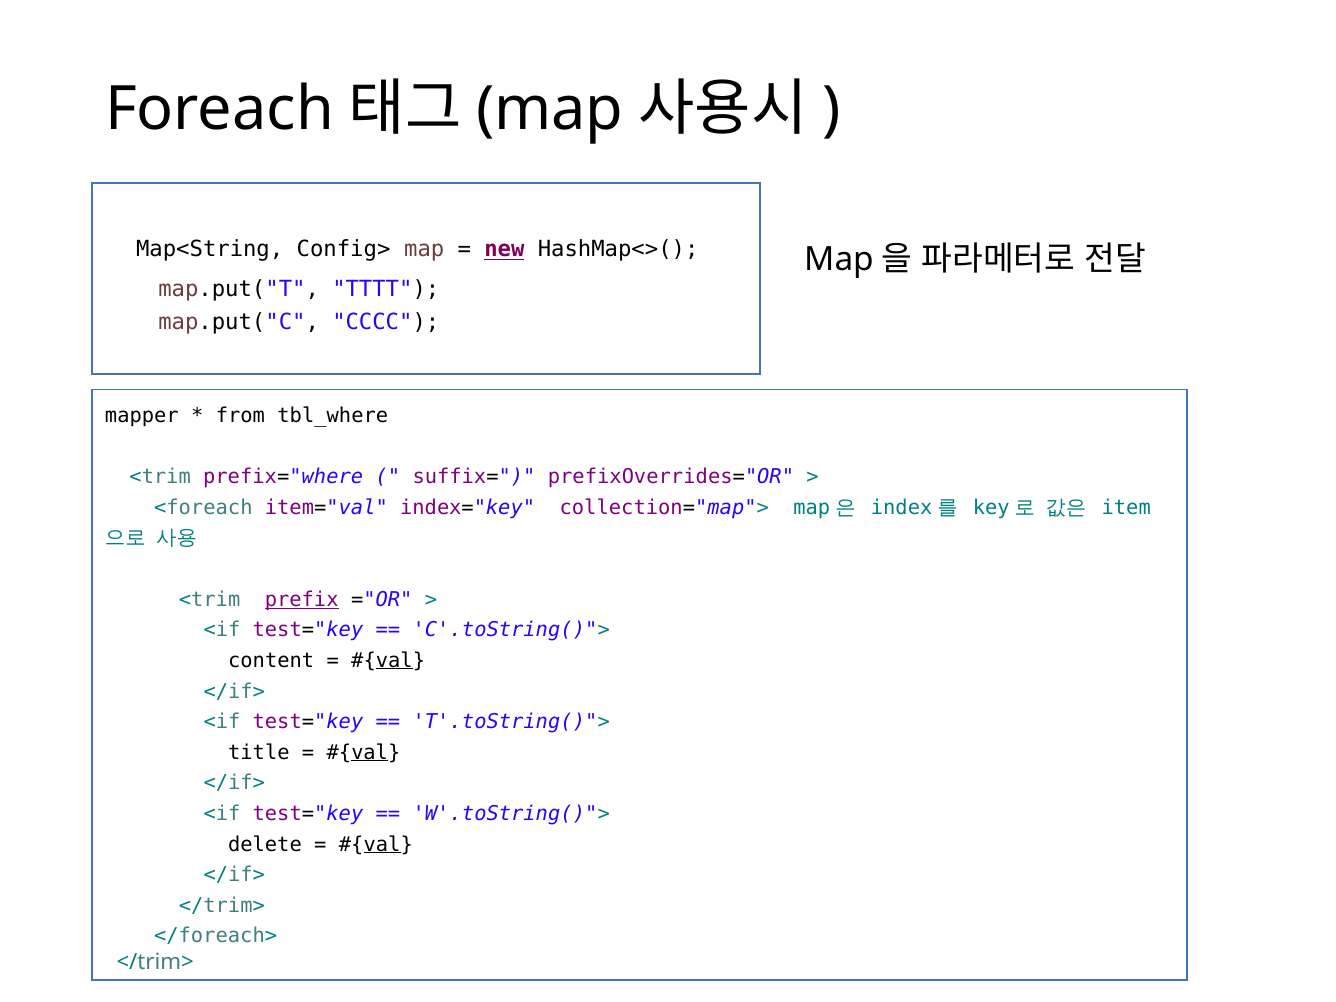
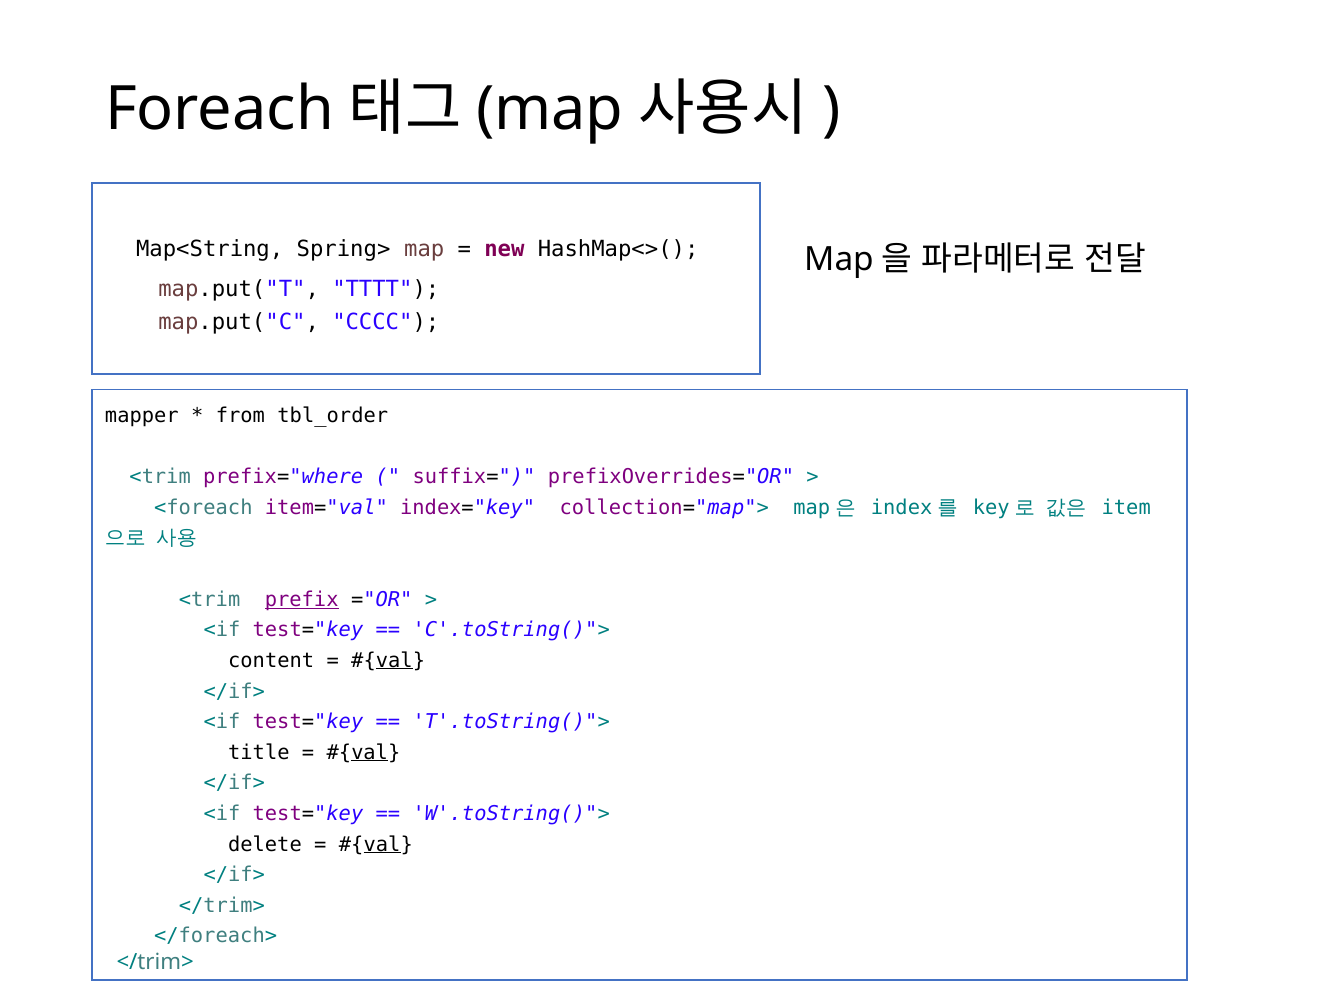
Config>: Config> -> Spring>
new underline: present -> none
tbl_where: tbl_where -> tbl_order
